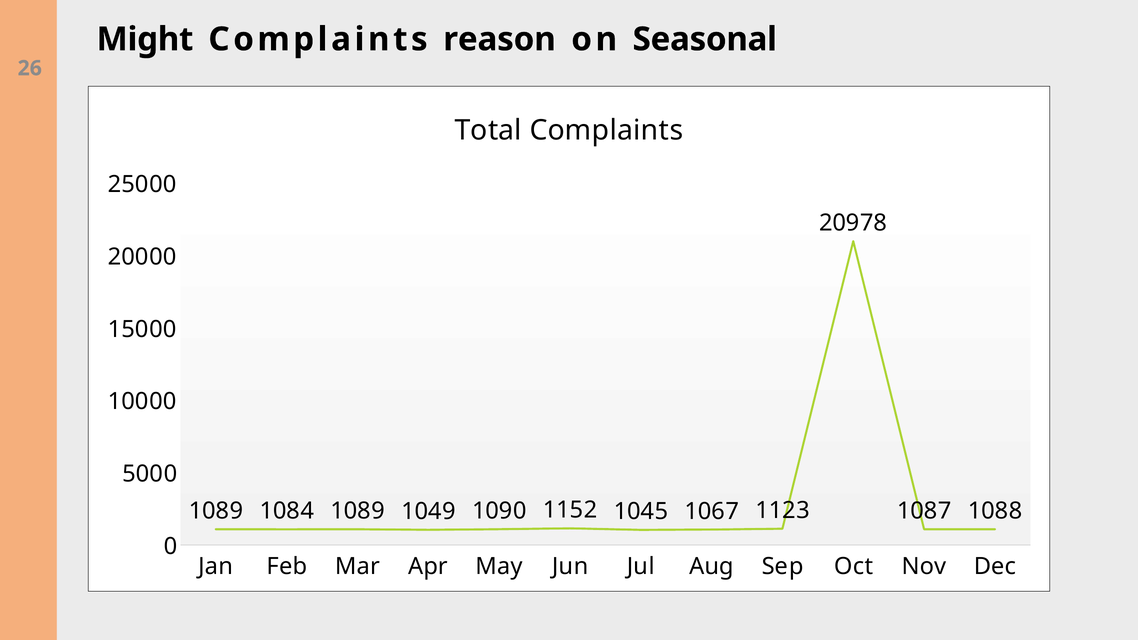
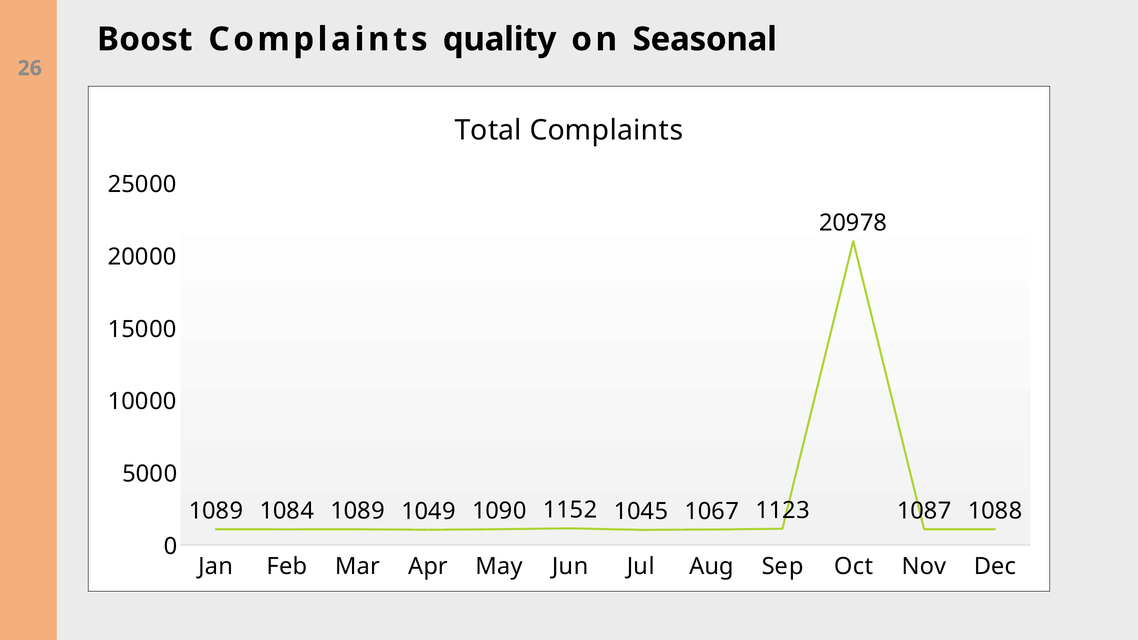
Might: Might -> Boost
reason: reason -> quality
